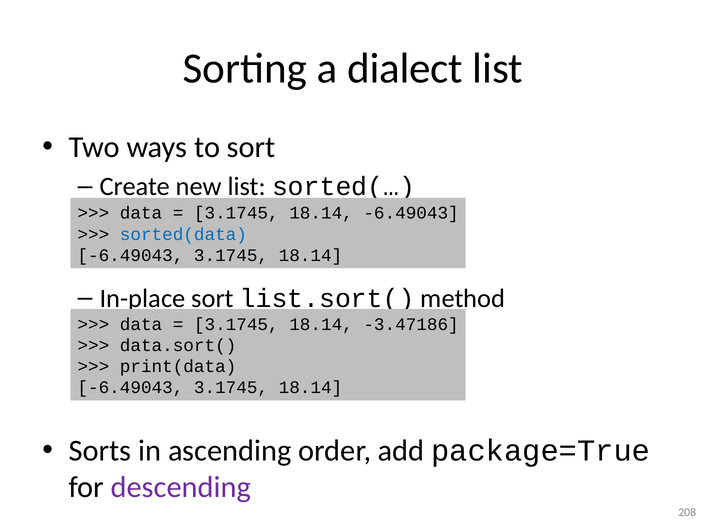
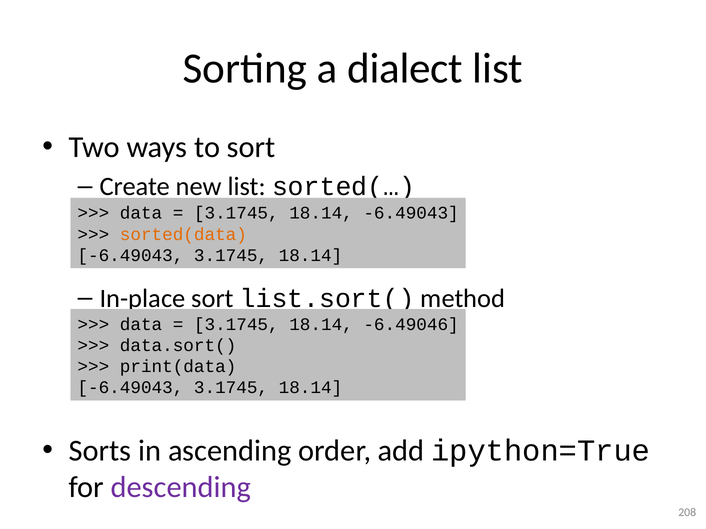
sorted(data colour: blue -> orange
-3.47186: -3.47186 -> -6.49046
package=True: package=True -> ipython=True
